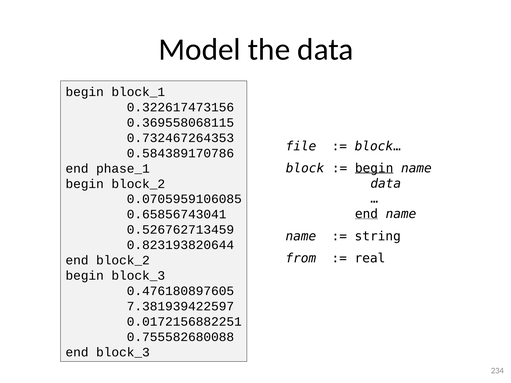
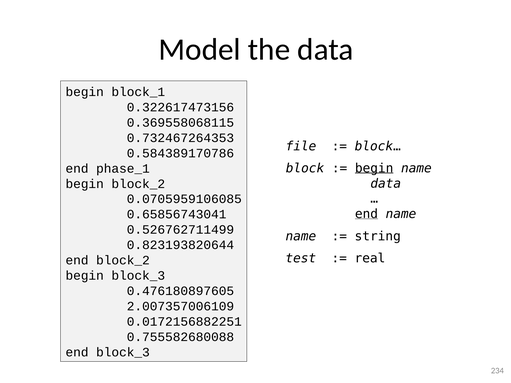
0.526762713459: 0.526762713459 -> 0.526762711499
from: from -> test
7.381939422597: 7.381939422597 -> 2.007357006109
